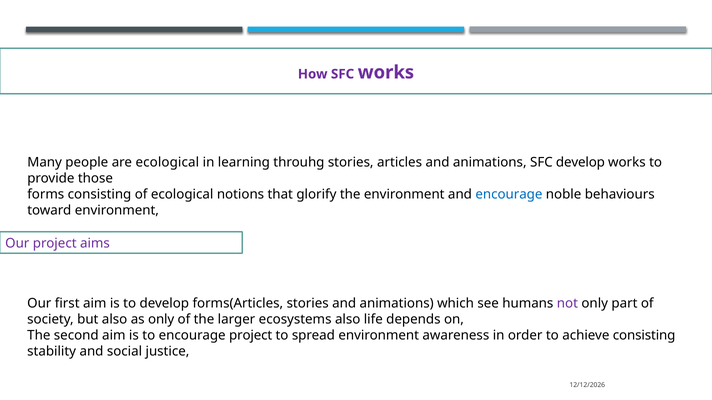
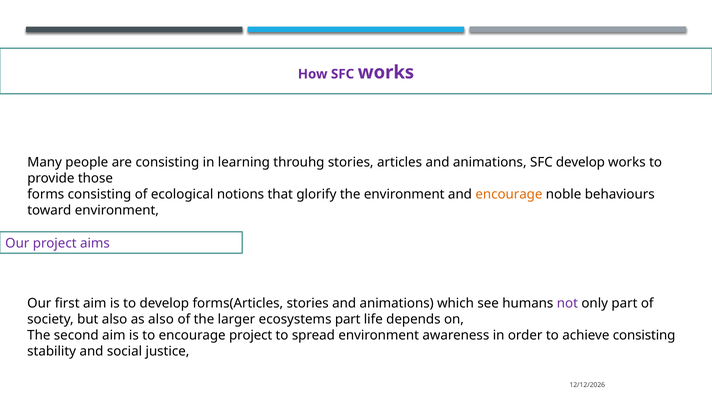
are ecological: ecological -> consisting
encourage at (509, 194) colour: blue -> orange
as only: only -> also
ecosystems also: also -> part
